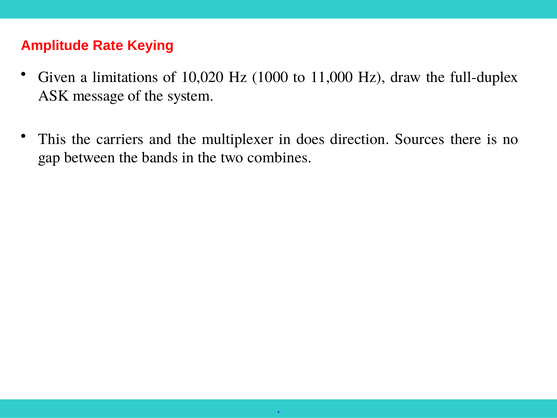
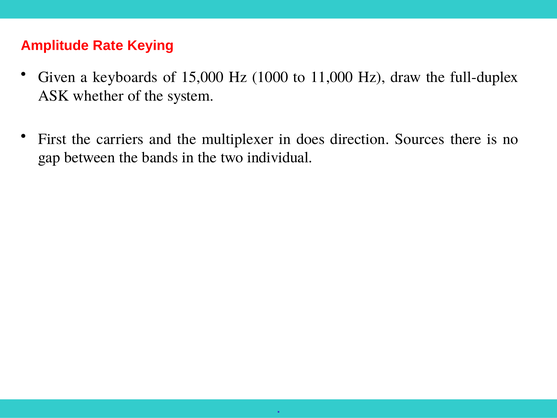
limitations: limitations -> keyboards
10,020: 10,020 -> 15,000
message: message -> whether
This: This -> First
combines: combines -> individual
